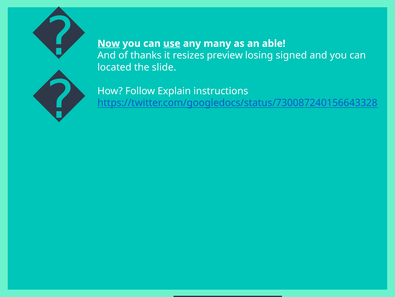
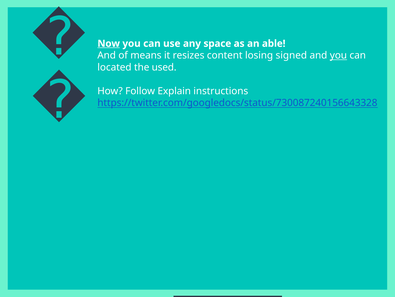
use underline: present -> none
any many: many -> space
thanks: thanks -> means
preview: preview -> content
you at (338, 55) underline: none -> present
slide: slide -> used
